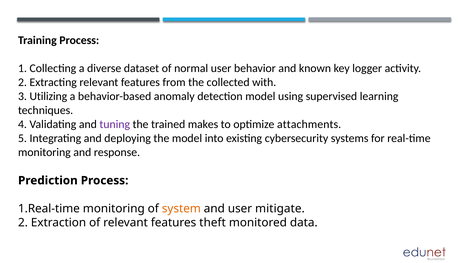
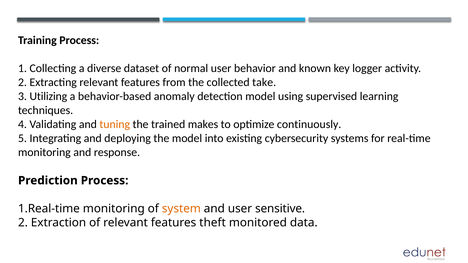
with: with -> take
tuning colour: purple -> orange
attachments: attachments -> continuously
mitigate: mitigate -> sensitive
